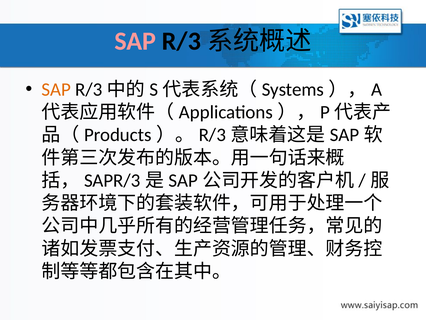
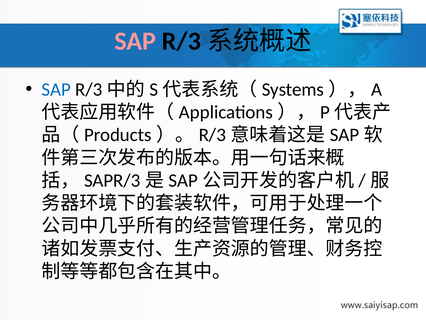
SAP at (56, 89) colour: orange -> blue
